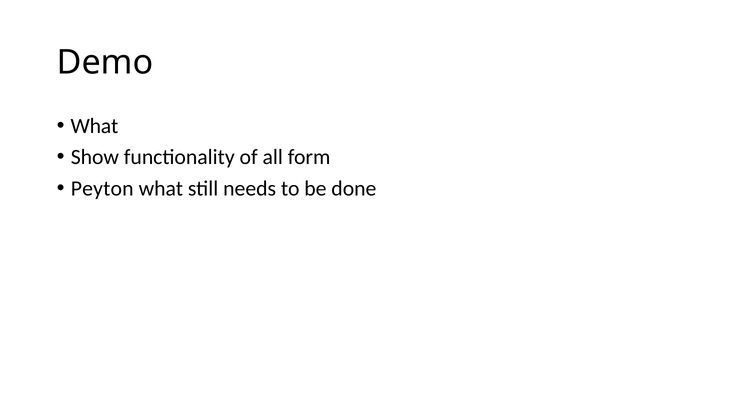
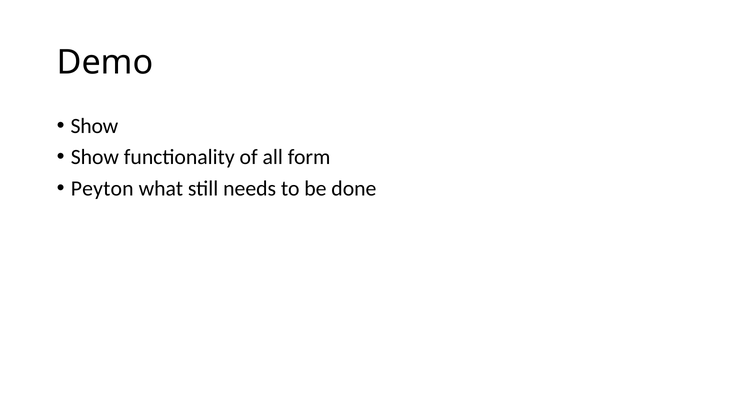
What at (94, 126): What -> Show
